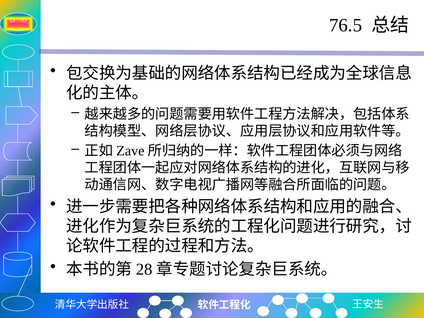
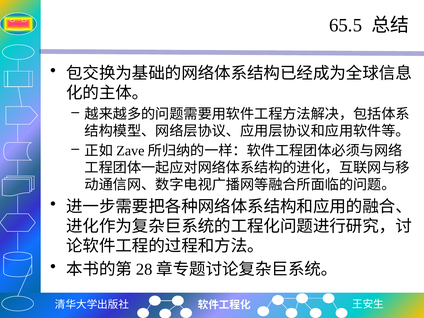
76.5: 76.5 -> 65.5
